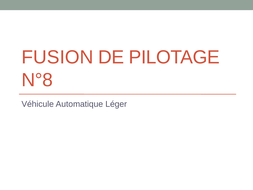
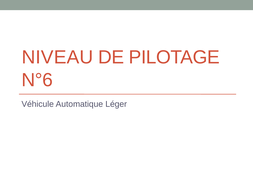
FUSION: FUSION -> NIVEAU
N°8: N°8 -> N°6
